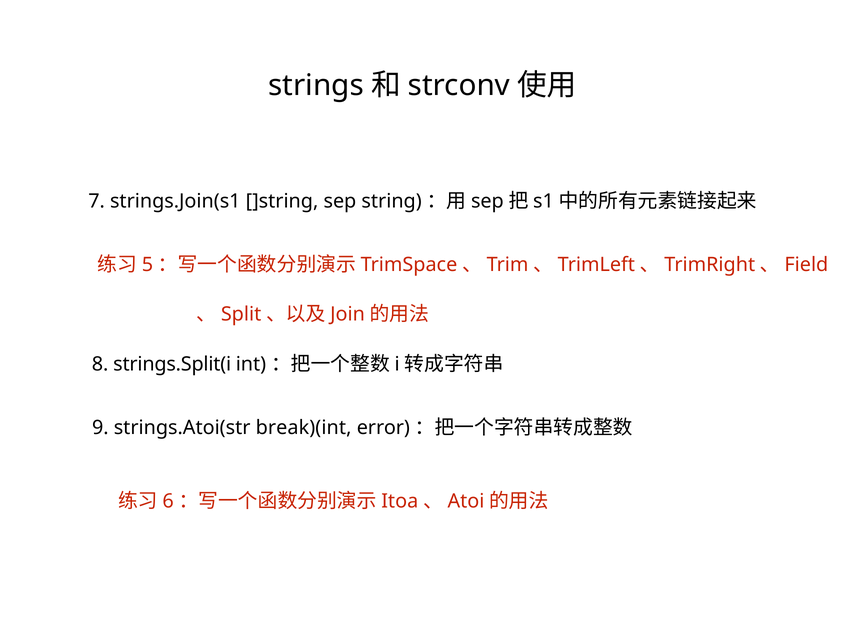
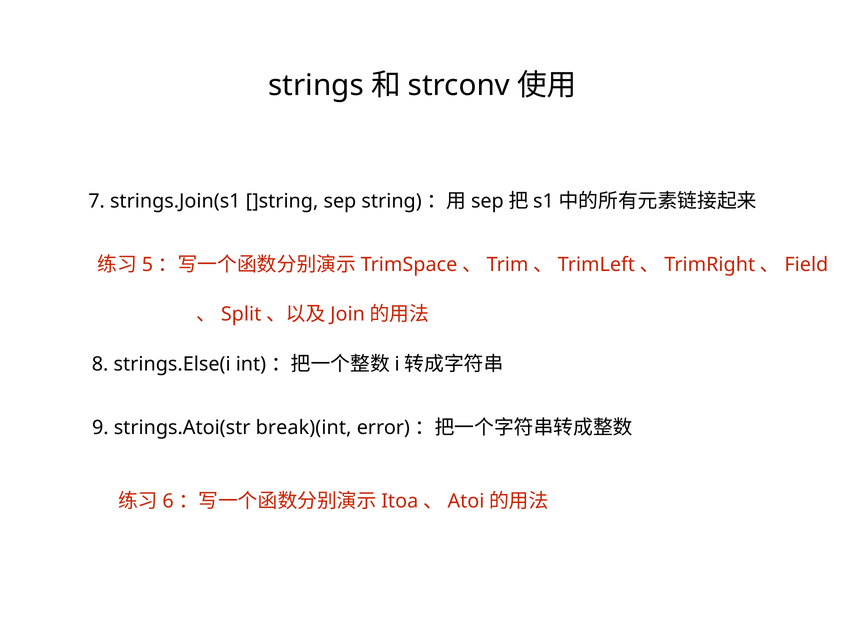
strings.Split(i: strings.Split(i -> strings.Else(i
